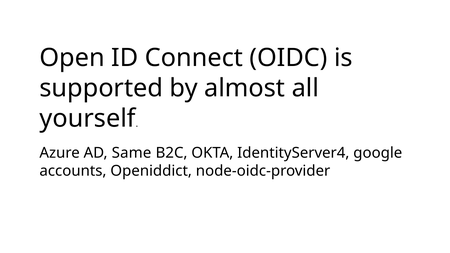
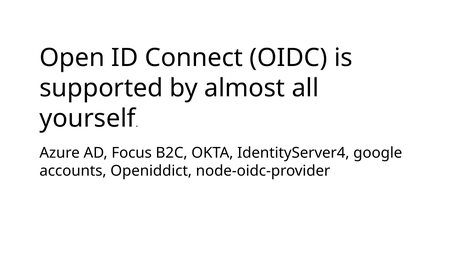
Same: Same -> Focus
